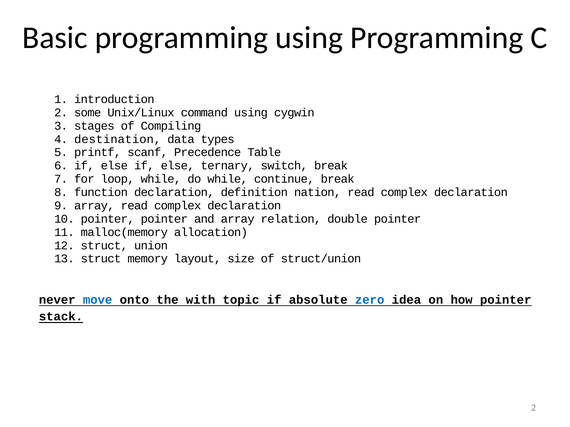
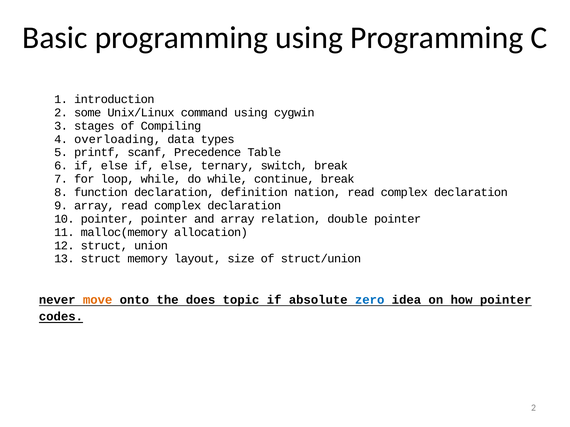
destination: destination -> overloading
move colour: blue -> orange
with: with -> does
stack: stack -> codes
